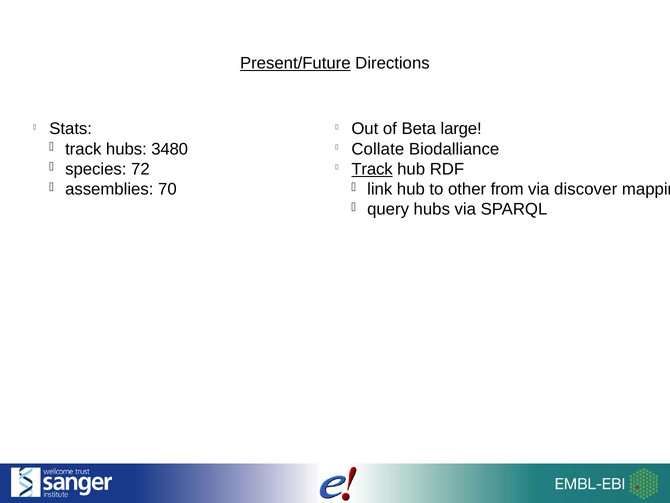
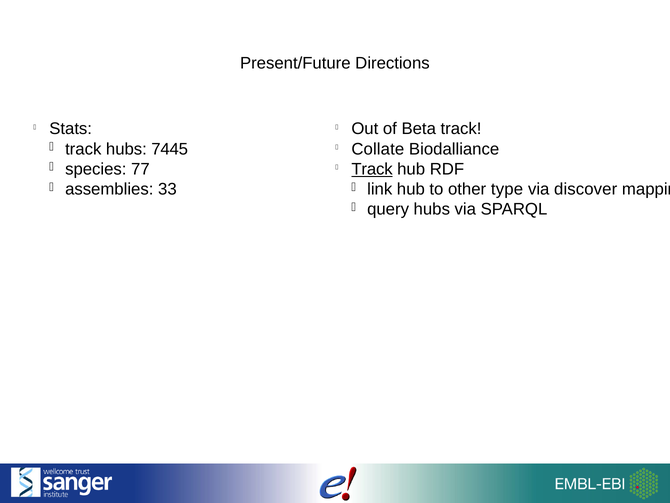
Present/Future underline: present -> none
Beta large: large -> track
3480: 3480 -> 7445
72: 72 -> 77
70: 70 -> 33
from: from -> type
